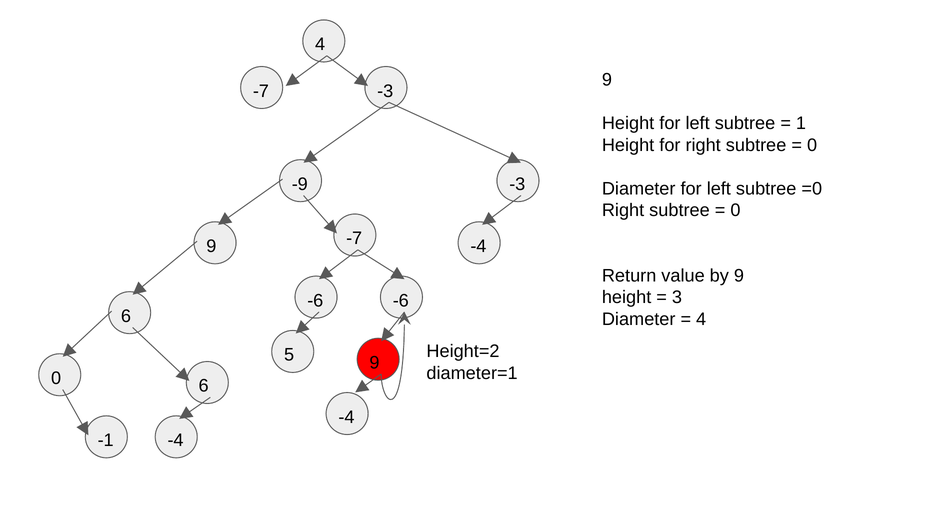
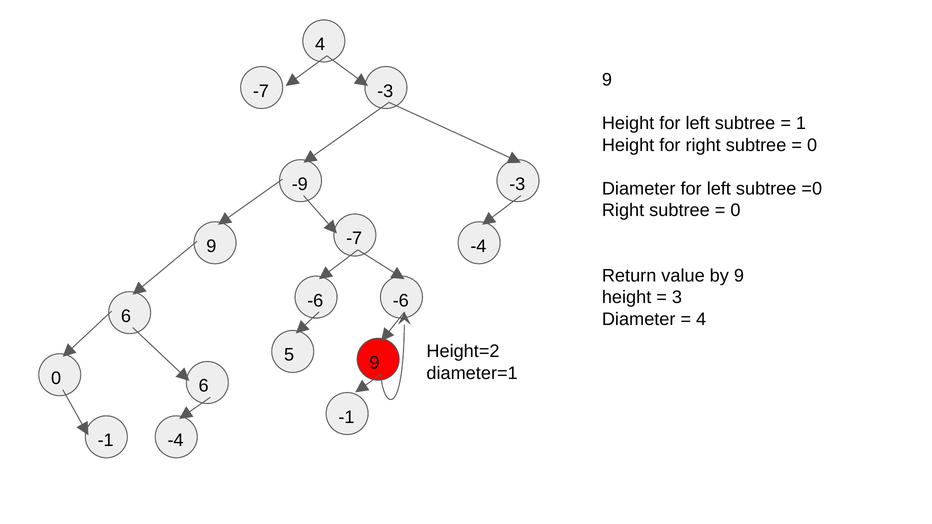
-4 at (346, 417): -4 -> -1
